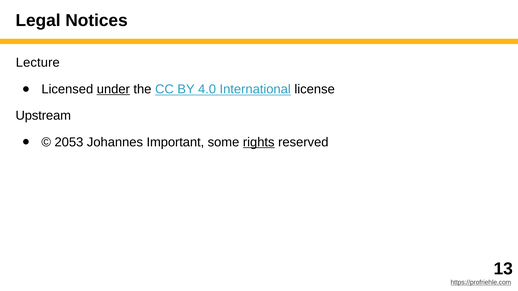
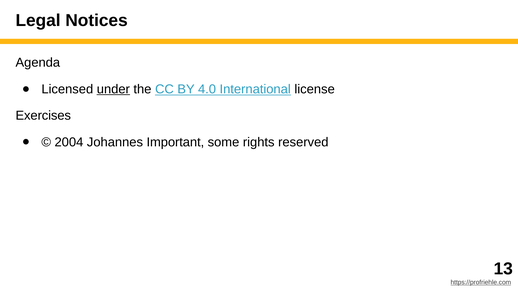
Lecture: Lecture -> Agenda
Upstream: Upstream -> Exercises
2053: 2053 -> 2004
rights underline: present -> none
